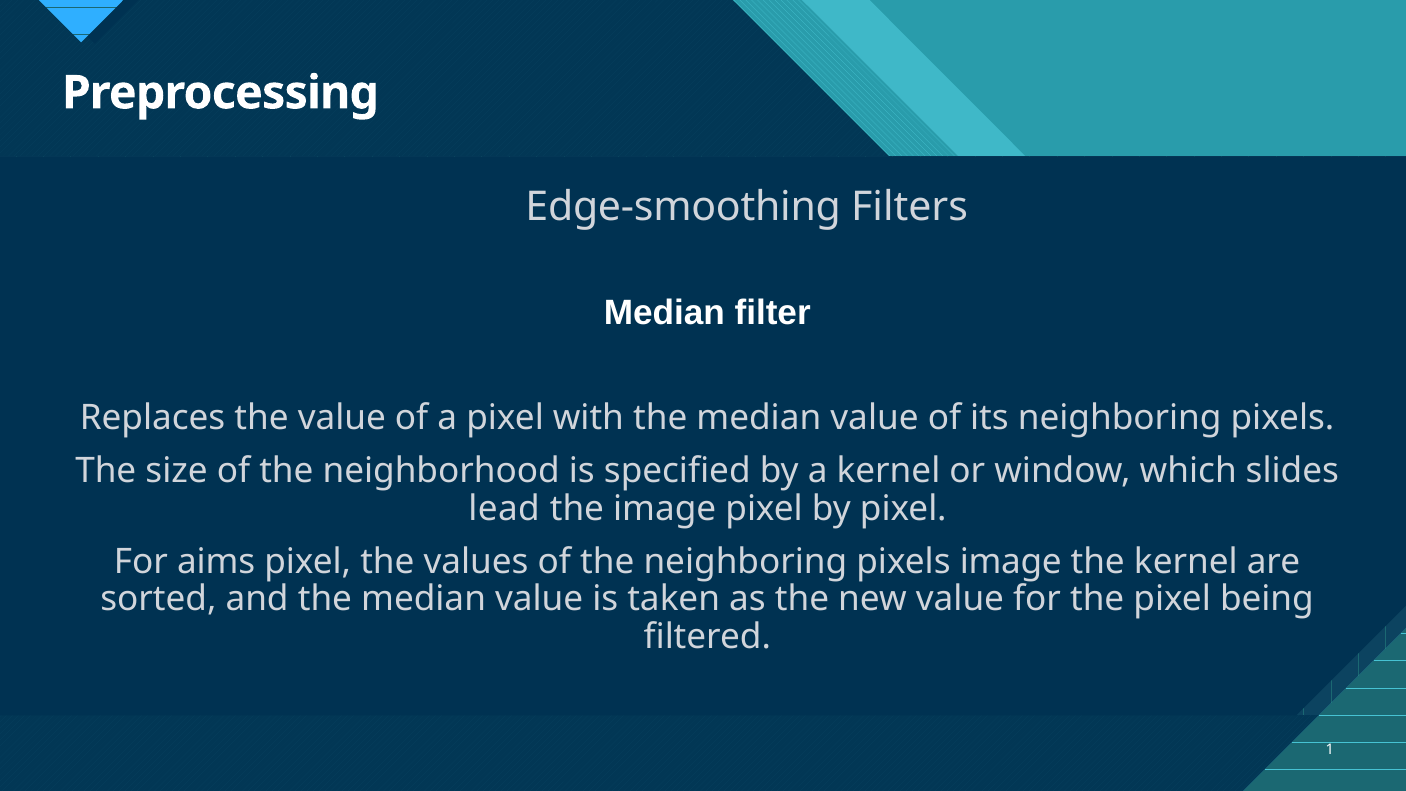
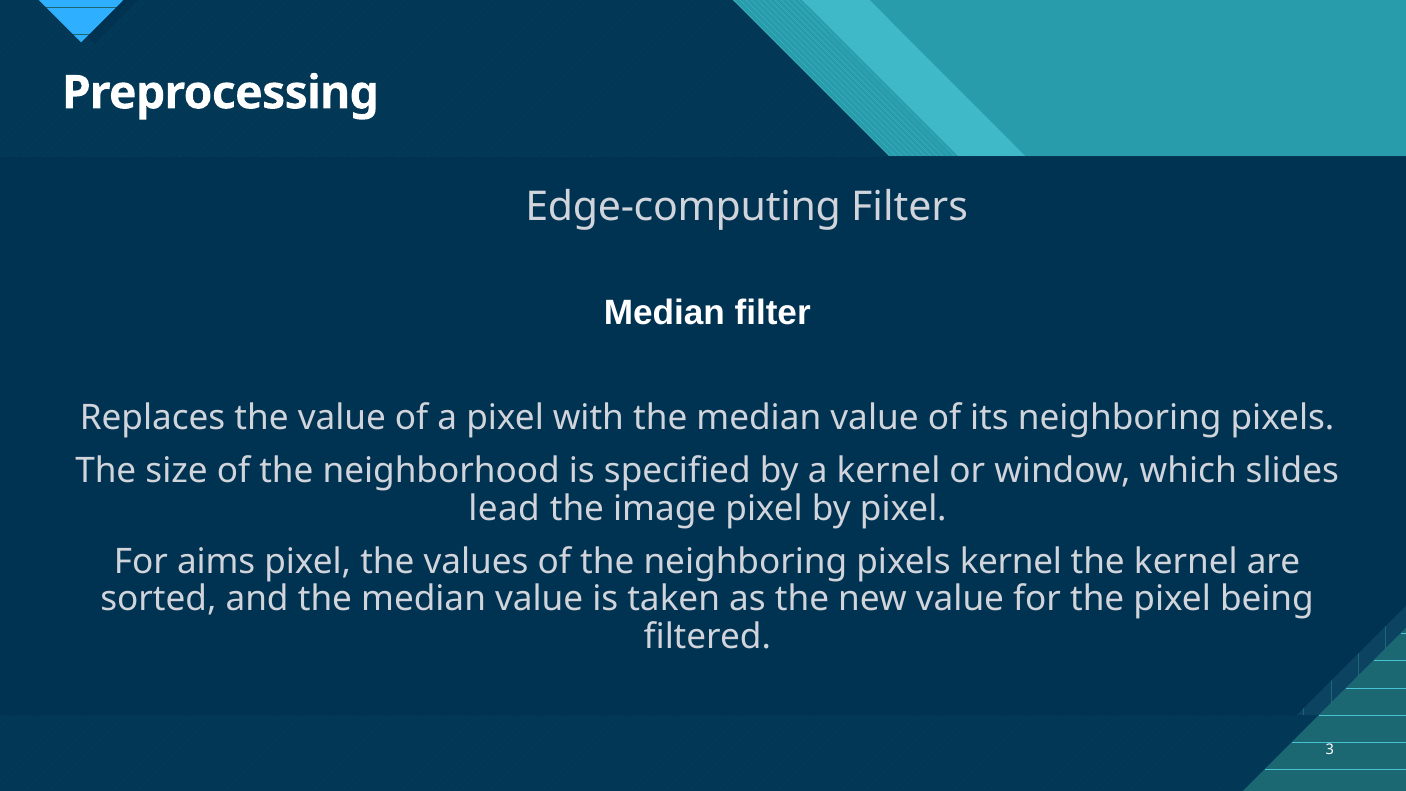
Edge-smoothing: Edge-smoothing -> Edge-computing
pixels image: image -> kernel
1: 1 -> 3
